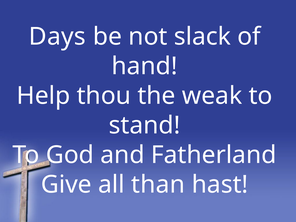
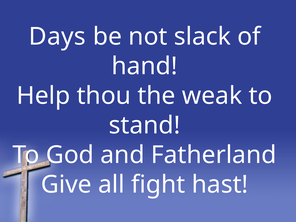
than: than -> fight
